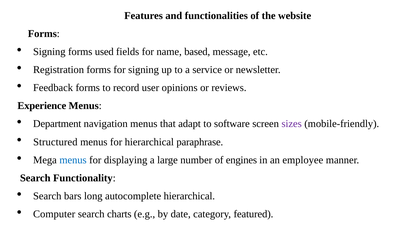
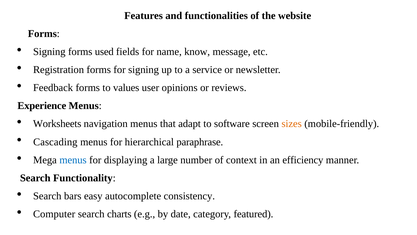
based: based -> know
record: record -> values
Department: Department -> Worksheets
sizes colour: purple -> orange
Structured: Structured -> Cascading
engines: engines -> context
employee: employee -> efficiency
long: long -> easy
autocomplete hierarchical: hierarchical -> consistency
